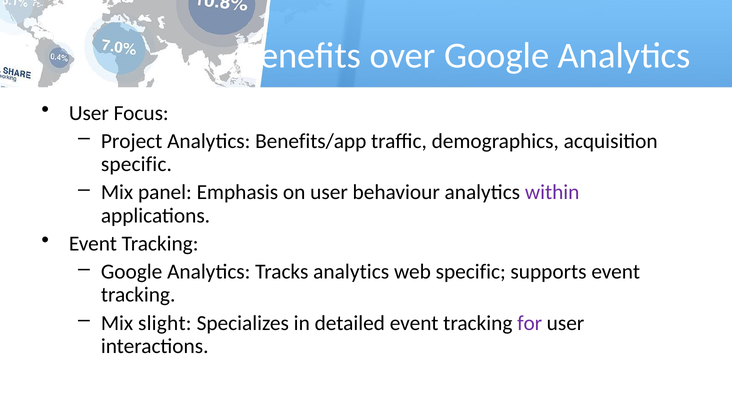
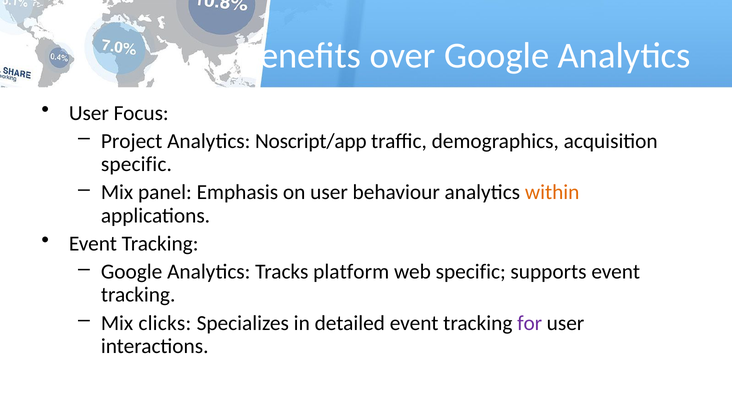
Benefits/app: Benefits/app -> Noscript/app
within colour: purple -> orange
Tracks analytics: analytics -> platform
slight: slight -> clicks
